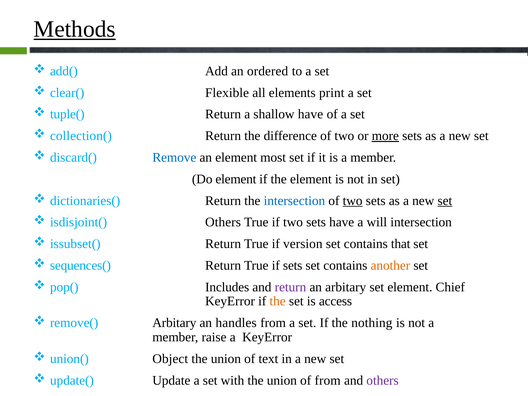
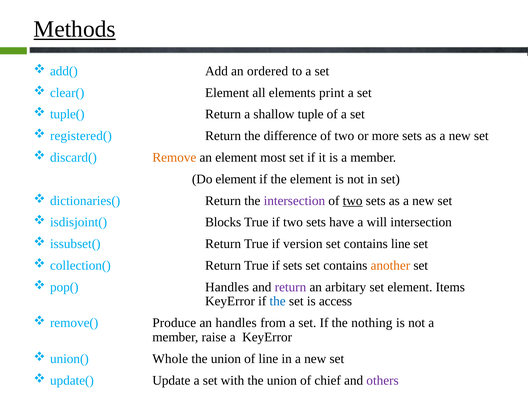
clear( Flexible: Flexible -> Element
shallow have: have -> tuple
collection(: collection( -> registered(
more underline: present -> none
Remove colour: blue -> orange
intersection at (294, 201) colour: blue -> purple
set at (445, 201) underline: present -> none
isdisjoint( Others: Others -> Blocks
contains that: that -> line
sequences(: sequences( -> collection(
pop( Includes: Includes -> Handles
Chief: Chief -> Items
the at (278, 301) colour: orange -> blue
remove( Arbitary: Arbitary -> Produce
Object: Object -> Whole
of text: text -> line
of from: from -> chief
